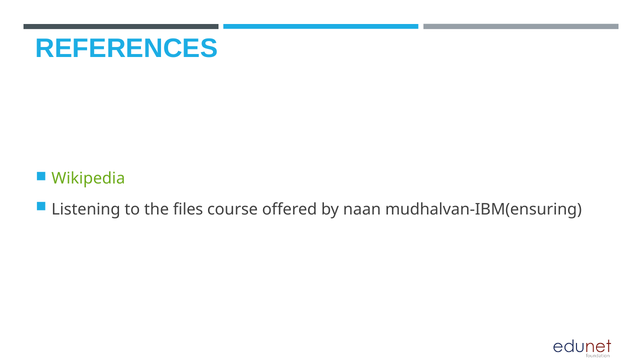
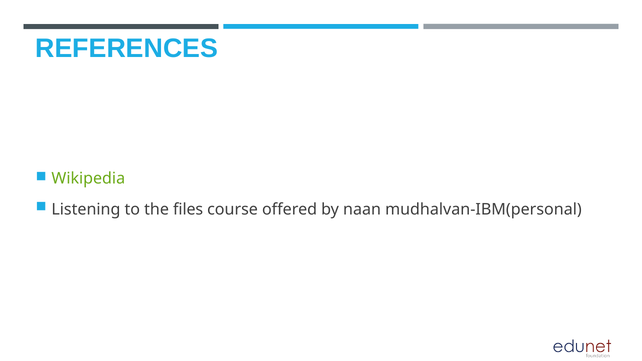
mudhalvan-IBM(ensuring: mudhalvan-IBM(ensuring -> mudhalvan-IBM(personal
